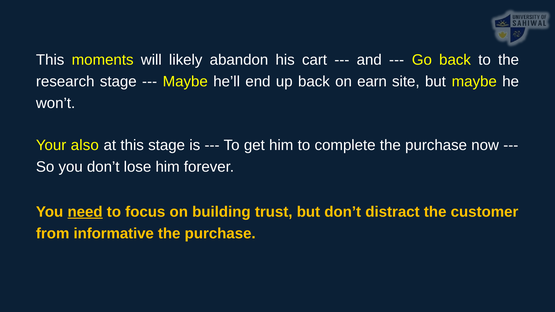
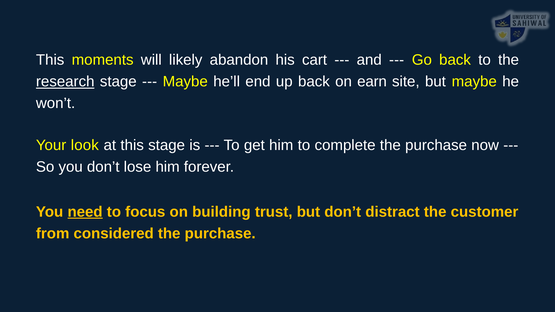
research underline: none -> present
also: also -> look
informative: informative -> considered
